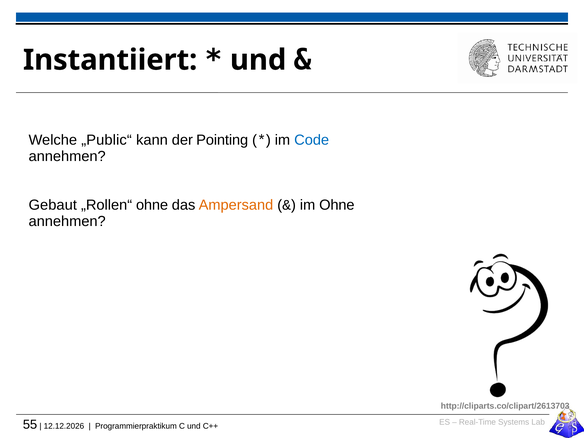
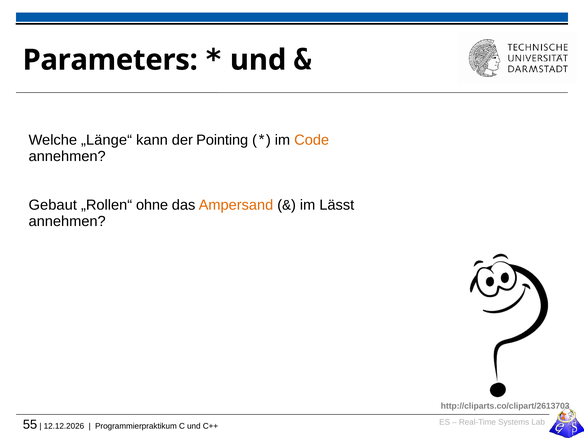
Instantiiert: Instantiiert -> Parameters
„Public“: „Public“ -> „Länge“
Code colour: blue -> orange
im Ohne: Ohne -> Lässt
